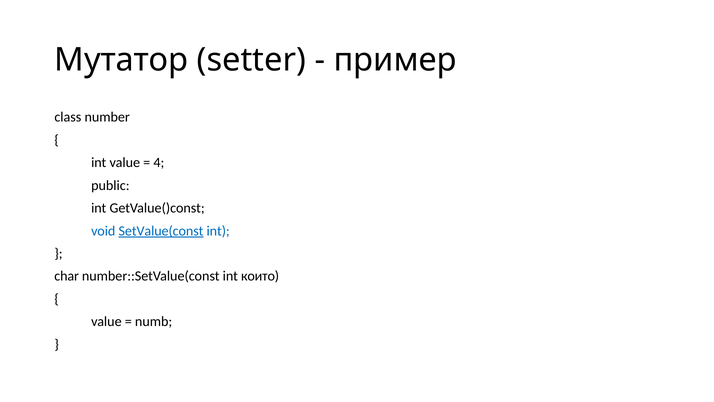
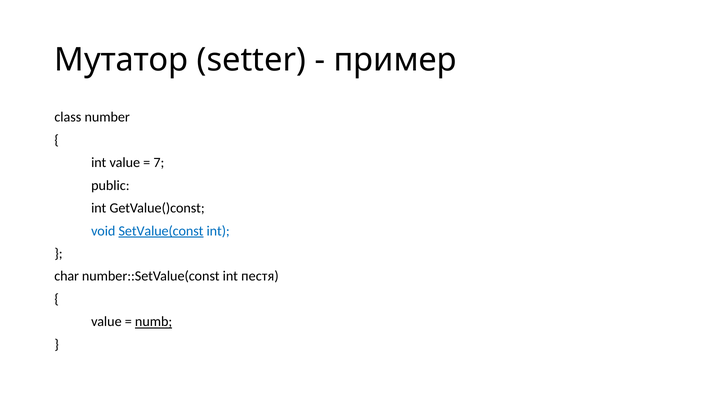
4: 4 -> 7
които: които -> пестя
numb underline: none -> present
